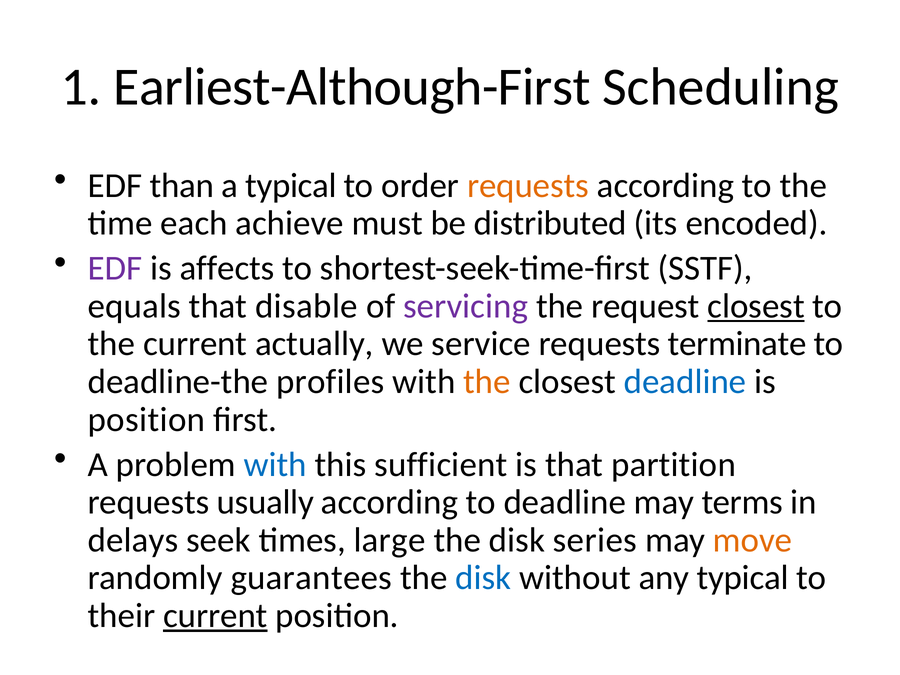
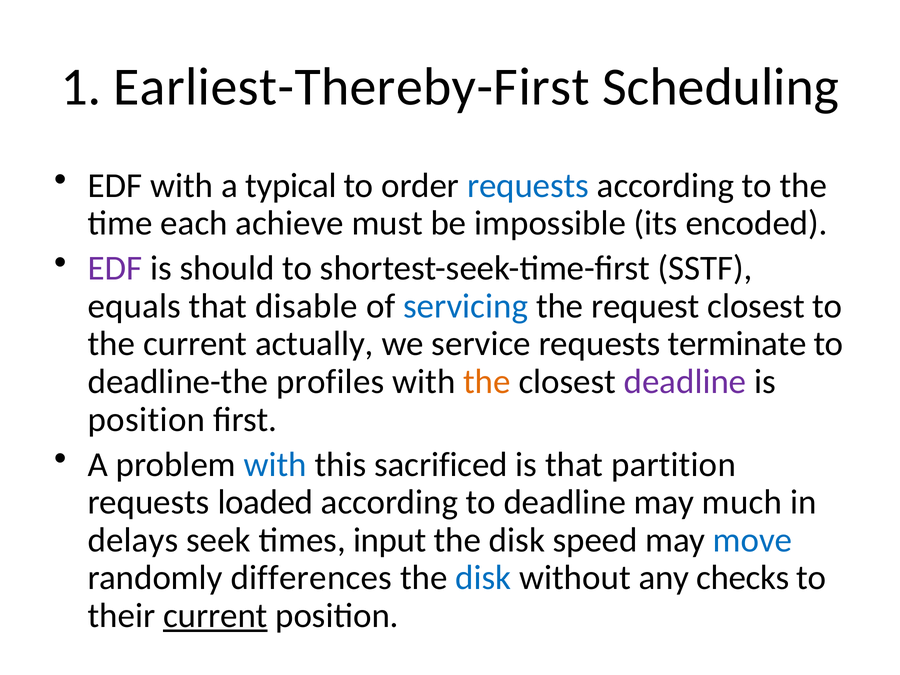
Earliest-Although-First: Earliest-Although-First -> Earliest-Thereby-First
EDF than: than -> with
requests at (528, 185) colour: orange -> blue
distributed: distributed -> impossible
affects: affects -> should
servicing colour: purple -> blue
closest at (756, 306) underline: present -> none
deadline at (685, 382) colour: blue -> purple
sufficient: sufficient -> sacrificed
usually: usually -> loaded
terms: terms -> much
large: large -> input
series: series -> speed
move colour: orange -> blue
guarantees: guarantees -> differences
any typical: typical -> checks
